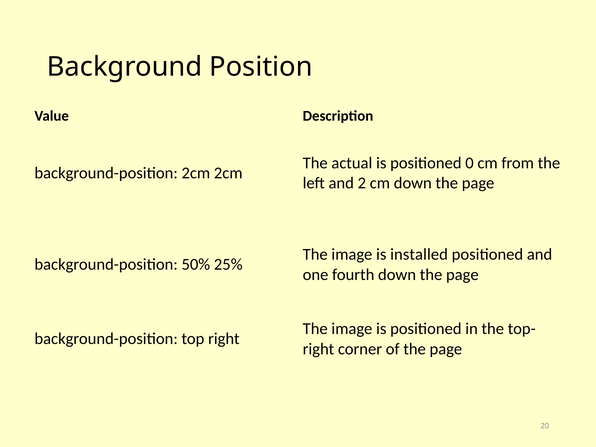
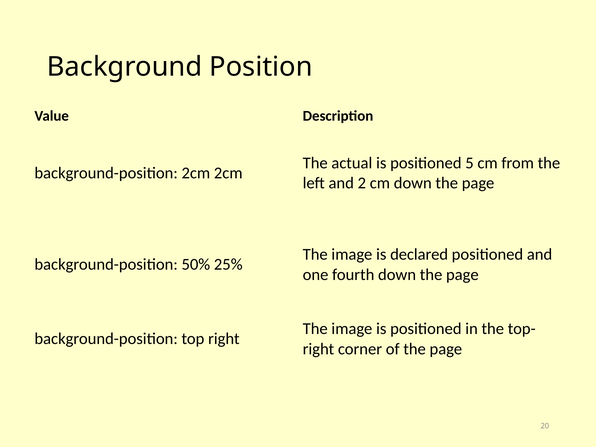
0: 0 -> 5
installed: installed -> declared
